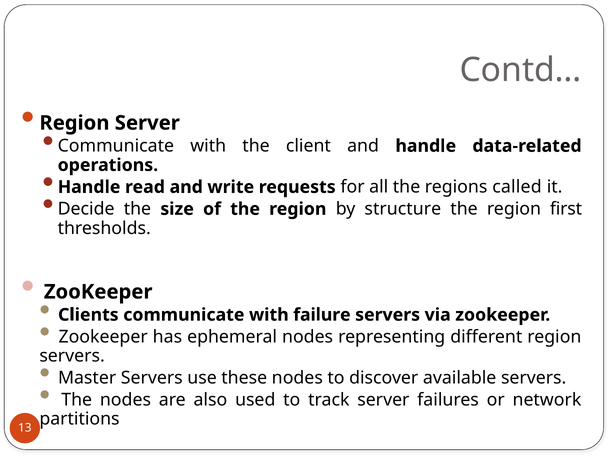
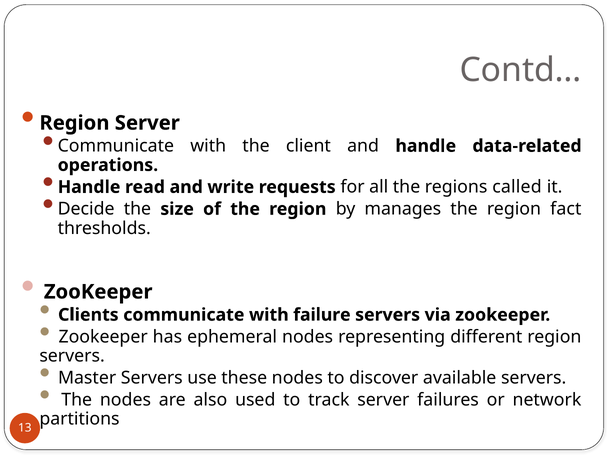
structure: structure -> manages
first: first -> fact
